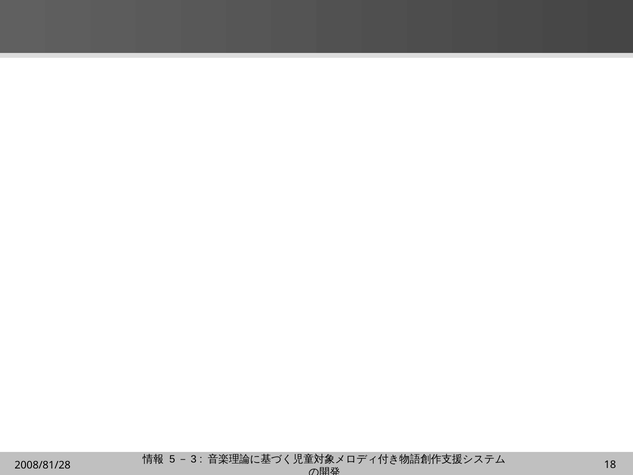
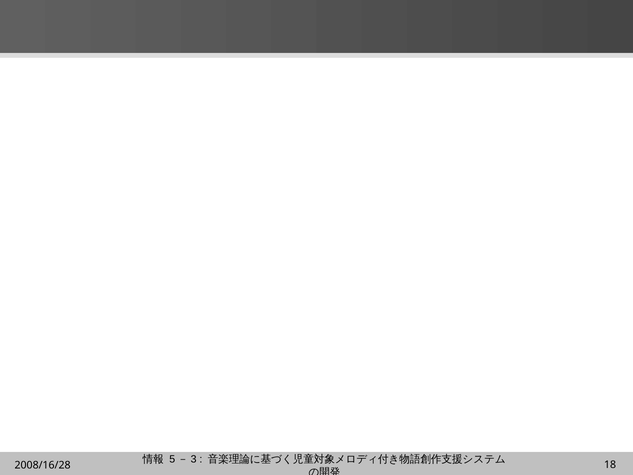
2008/81/28: 2008/81/28 -> 2008/16/28
